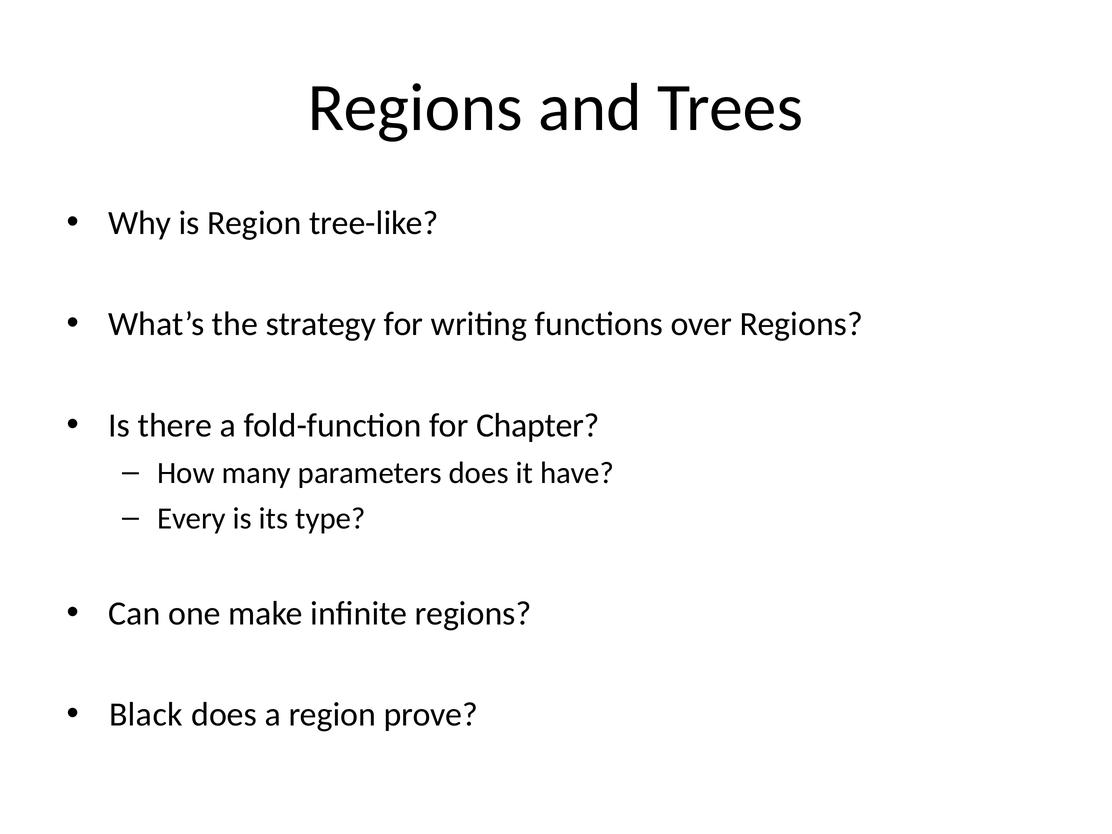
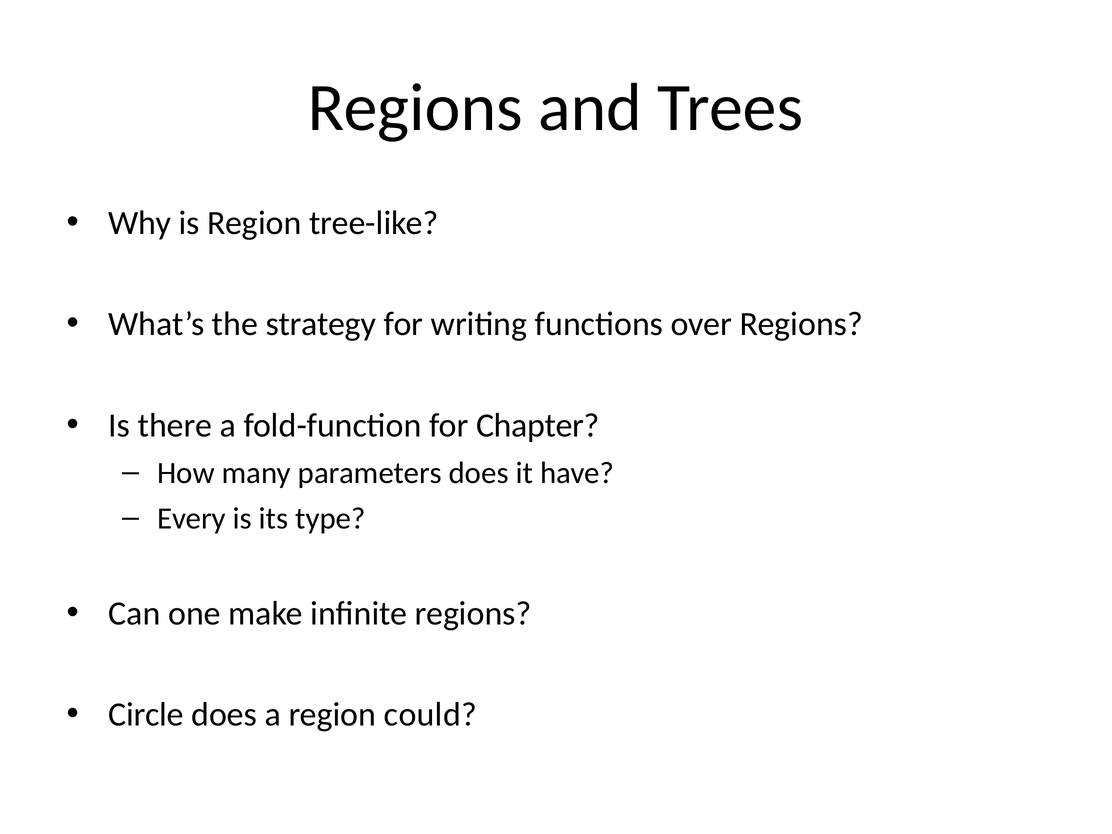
Black: Black -> Circle
prove: prove -> could
